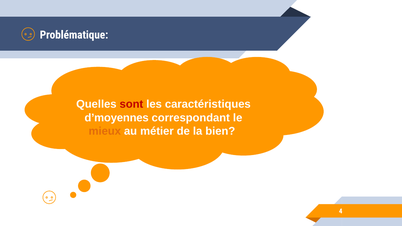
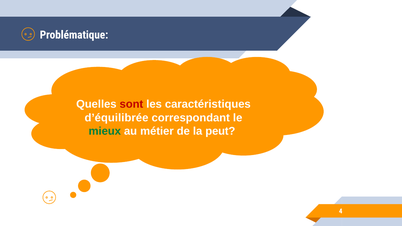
d’moyennes: d’moyennes -> d’équilibrée
mieux colour: orange -> green
bien: bien -> peut
